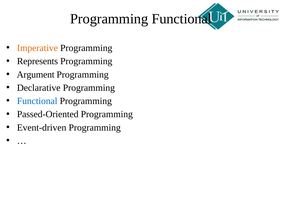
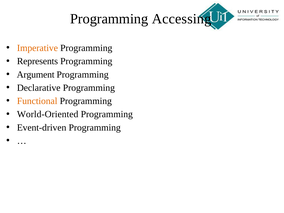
Programming Functional: Functional -> Accessing
Functional at (37, 101) colour: blue -> orange
Passed-Oriented: Passed-Oriented -> World-Oriented
